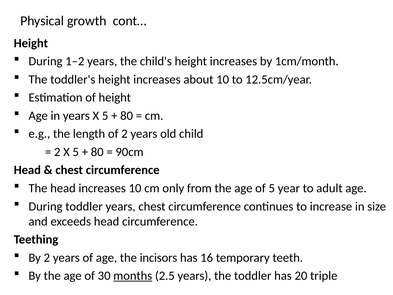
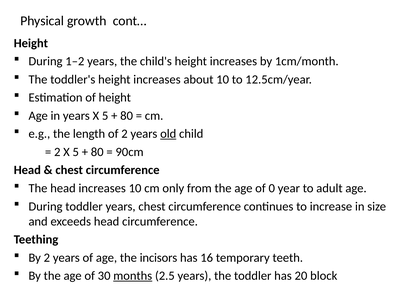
old underline: none -> present
of 5: 5 -> 0
triple: triple -> block
